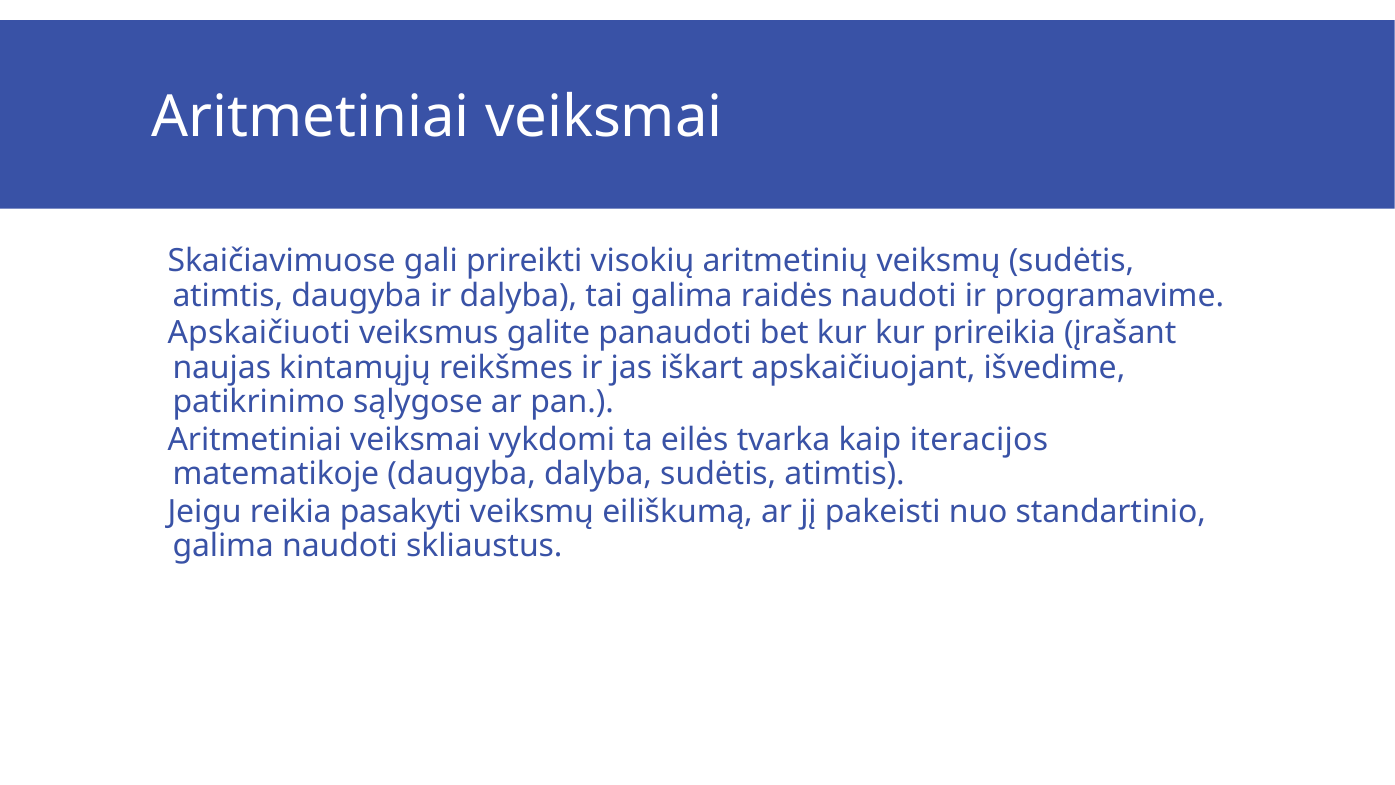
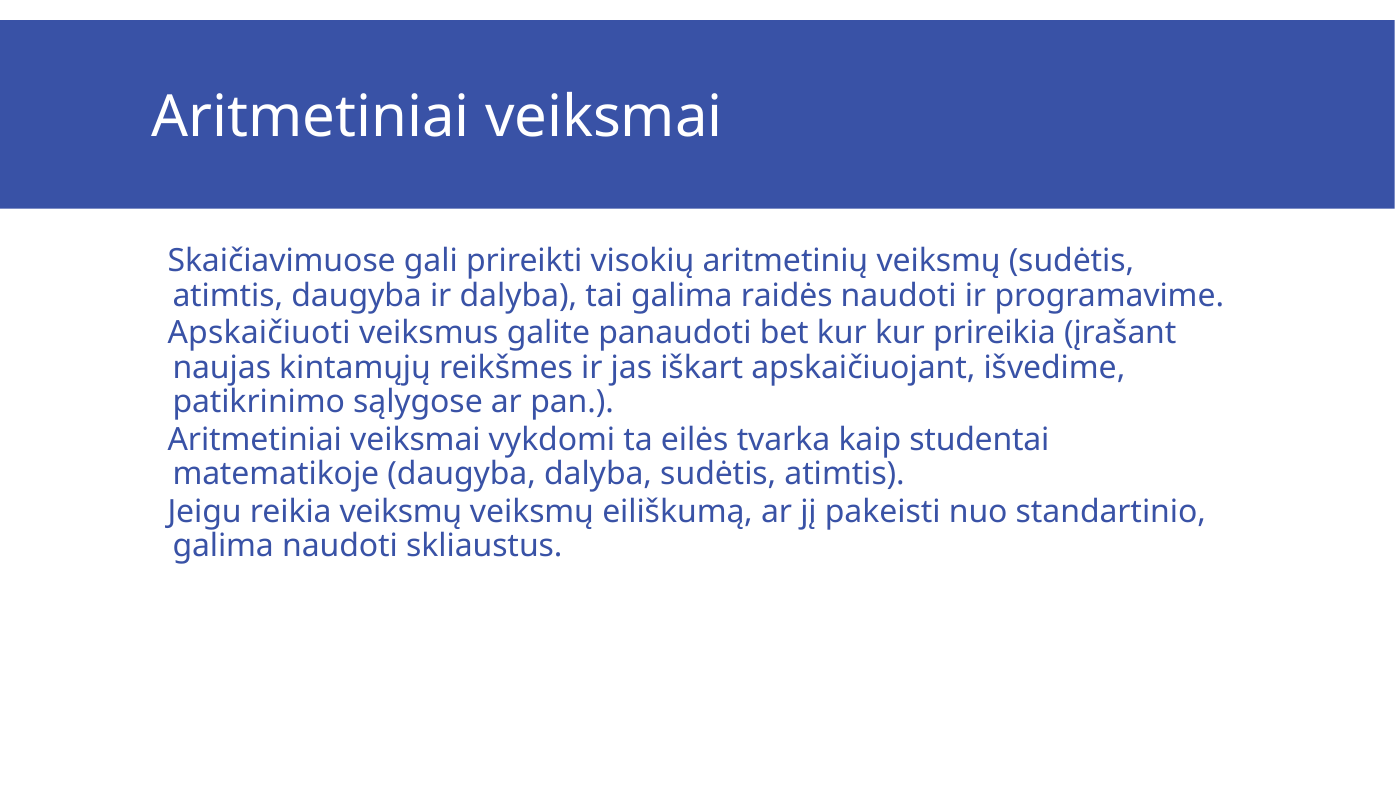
iteracijos: iteracijos -> studentai
reikia pasakyti: pasakyti -> veiksmų
